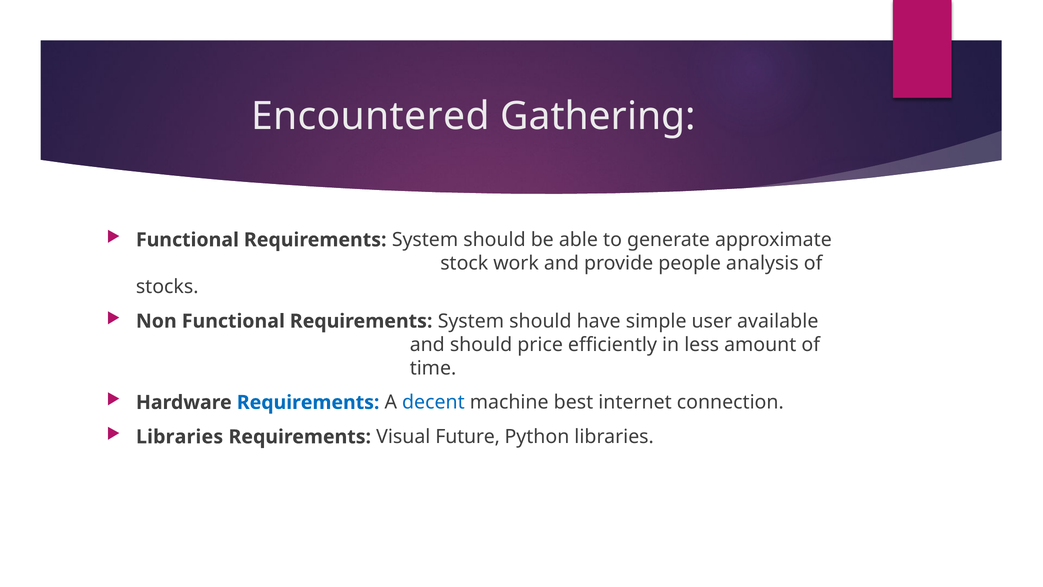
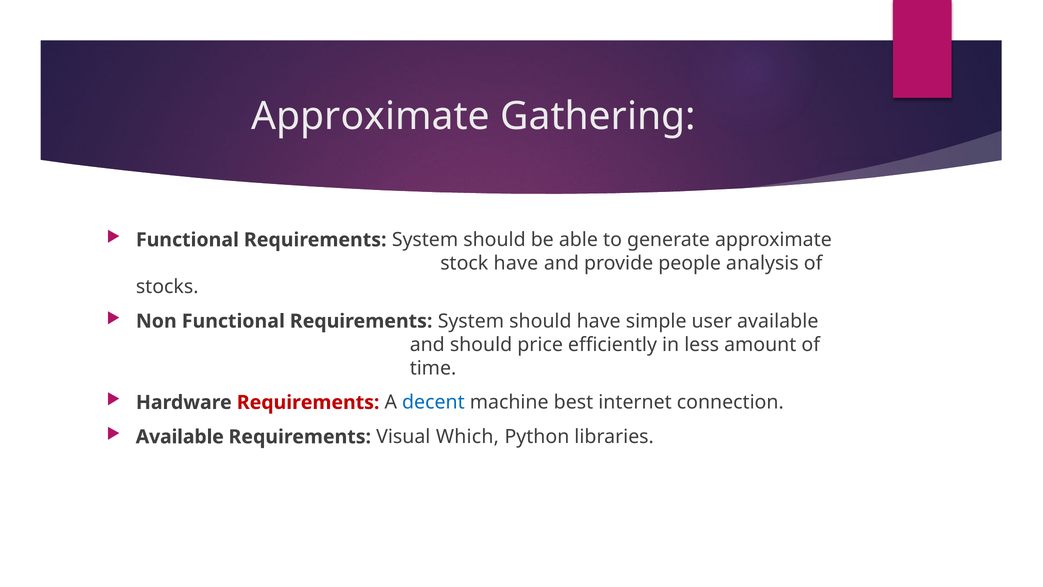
Encountered at (370, 116): Encountered -> Approximate
stock work: work -> have
Requirements at (308, 402) colour: blue -> red
Libraries at (180, 437): Libraries -> Available
Future: Future -> Which
